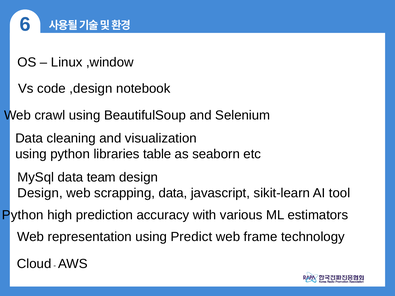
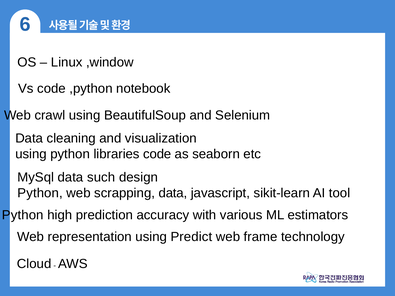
,design: ,design -> ,python
libraries table: table -> code
team: team -> such
Design at (40, 193): Design -> Python
